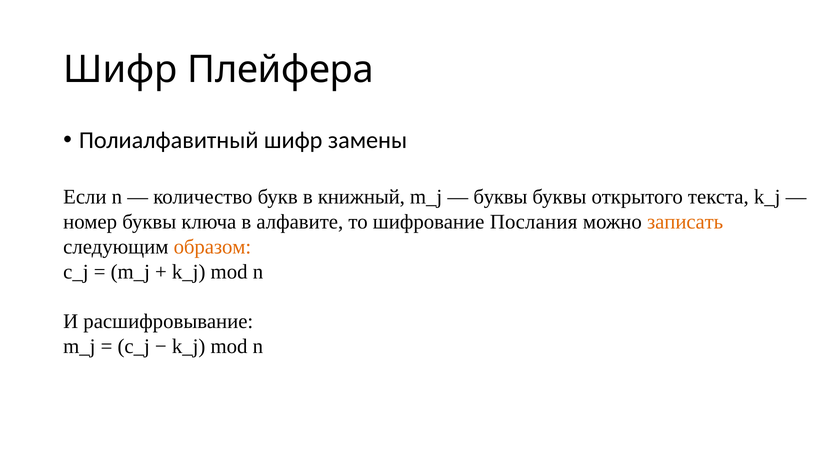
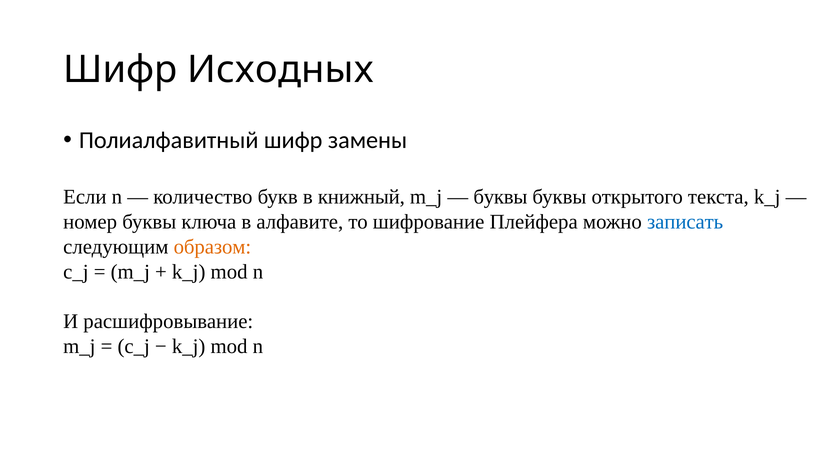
Плейфера: Плейфера -> Исходных
Послания: Послания -> Плейфера
записать colour: orange -> blue
